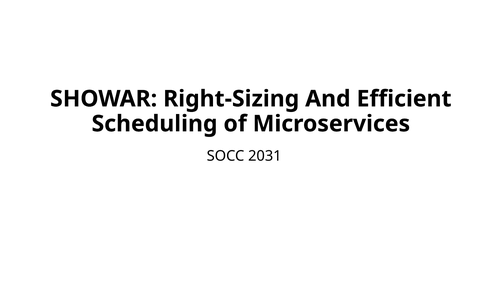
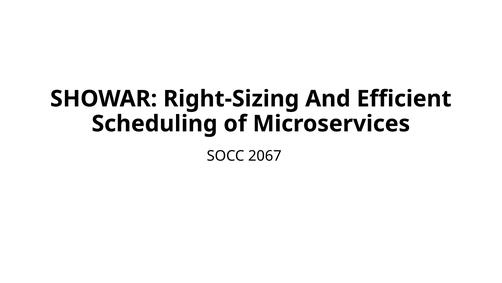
2031: 2031 -> 2067
